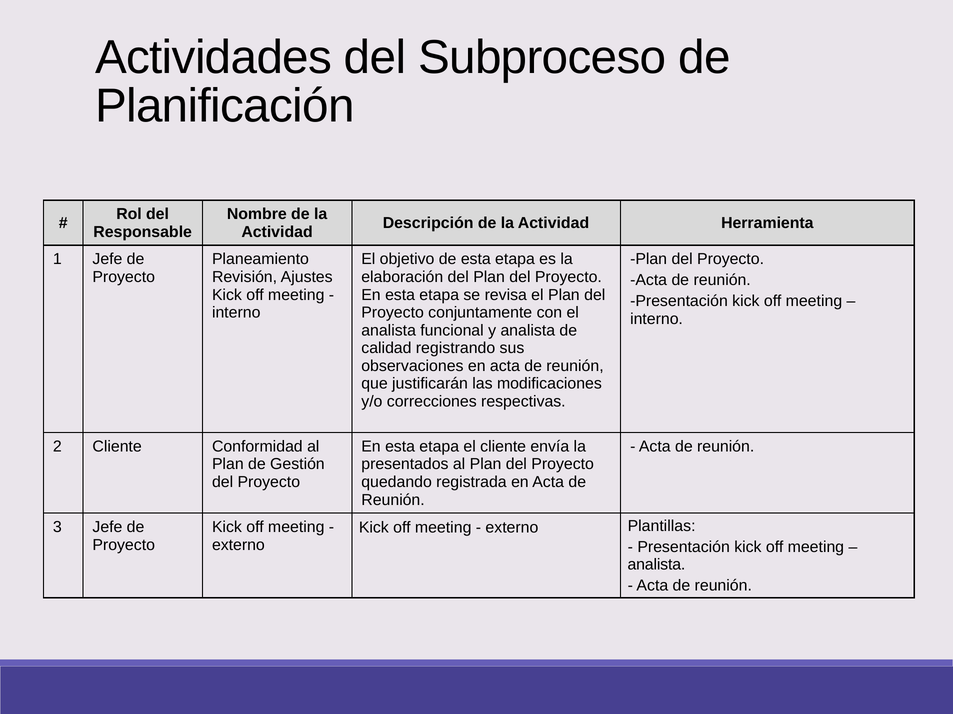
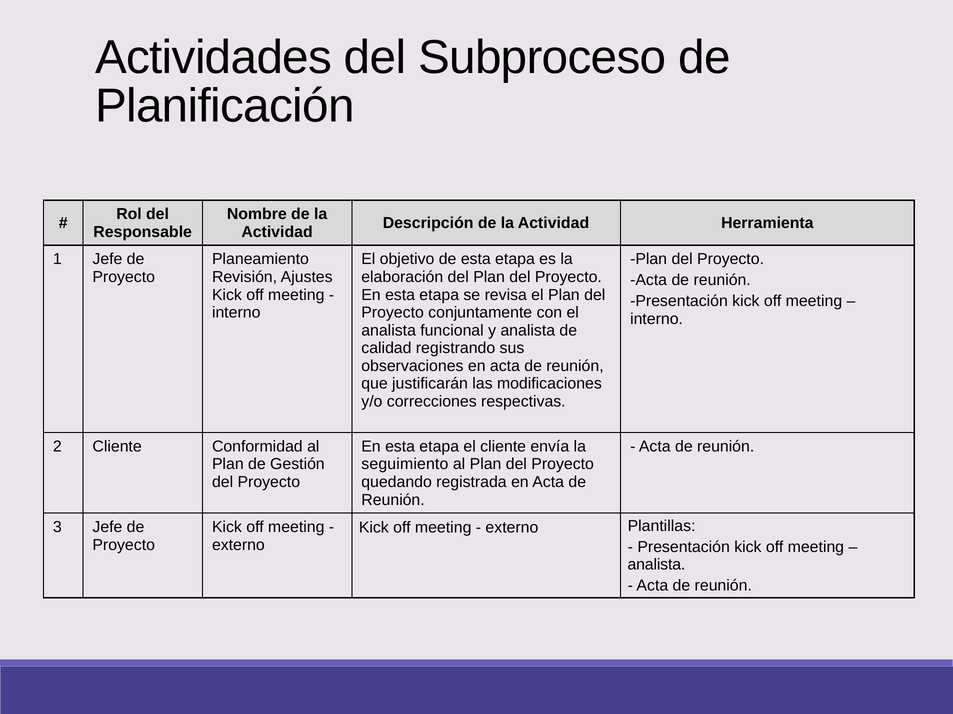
presentados: presentados -> seguimiento
